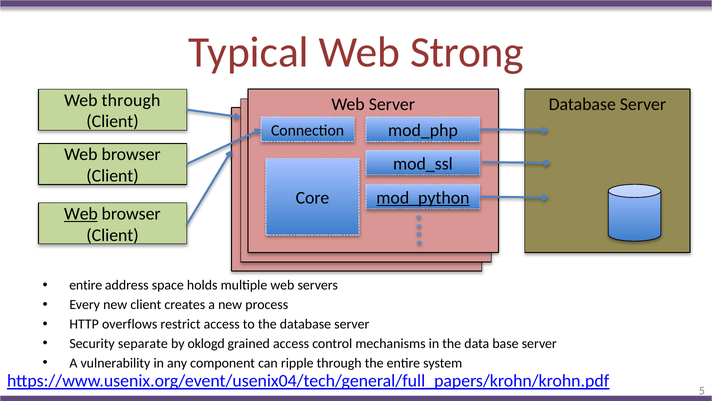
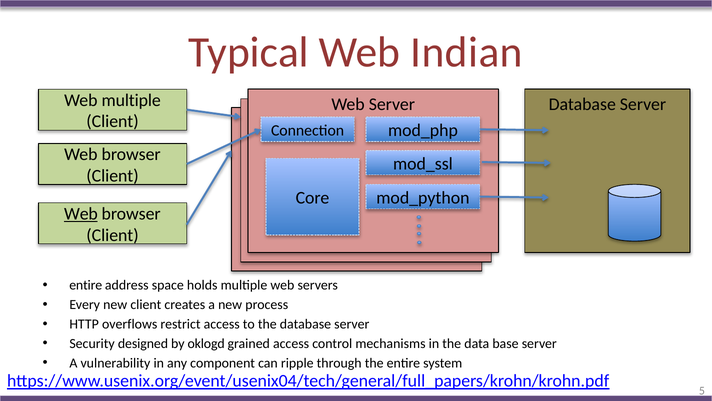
Strong: Strong -> Indian
Web through: through -> multiple
mod_python underline: present -> none
separate: separate -> designed
